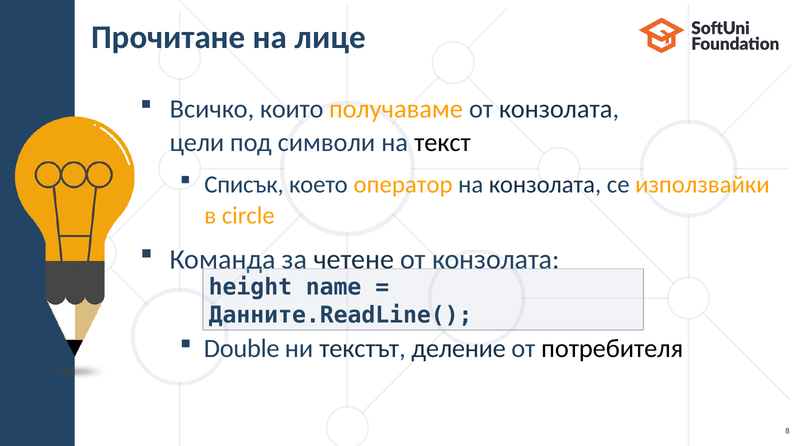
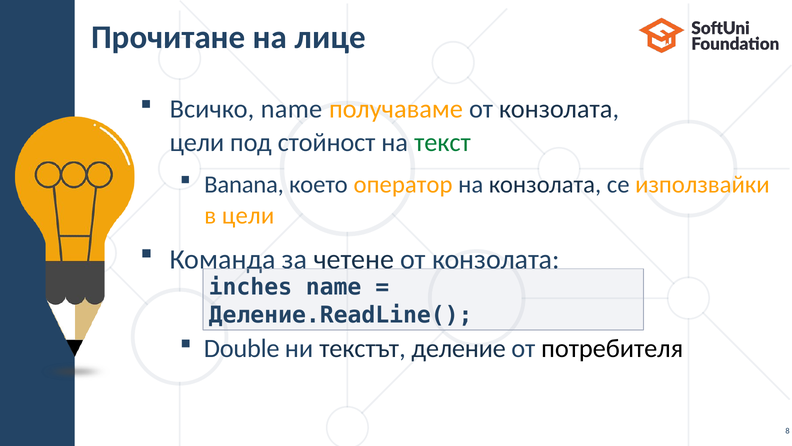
Всичко които: които -> name
символи: символи -> стойност
текст colour: black -> green
Списък: Списък -> Banana
в circle: circle -> цели
height: height -> inches
Данните.ReadLine(: Данните.ReadLine( -> Деление.ReadLine(
